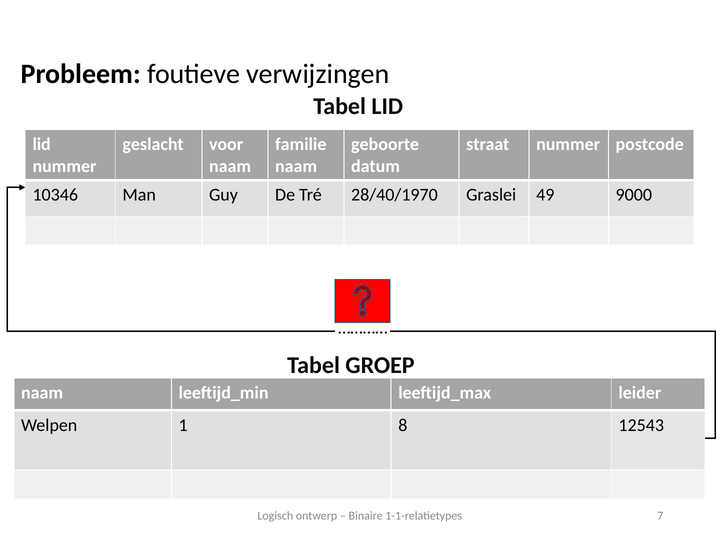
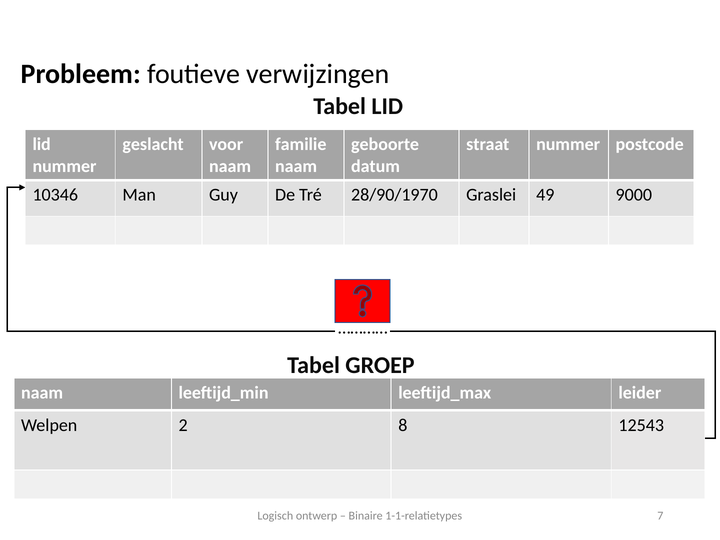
28/40/1970: 28/40/1970 -> 28/90/1970
1: 1 -> 2
